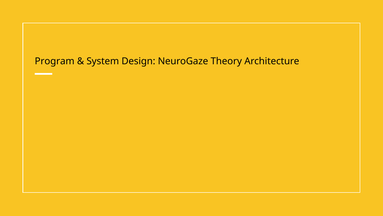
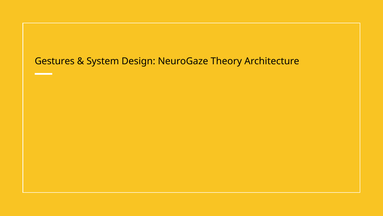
Program: Program -> Gestures
